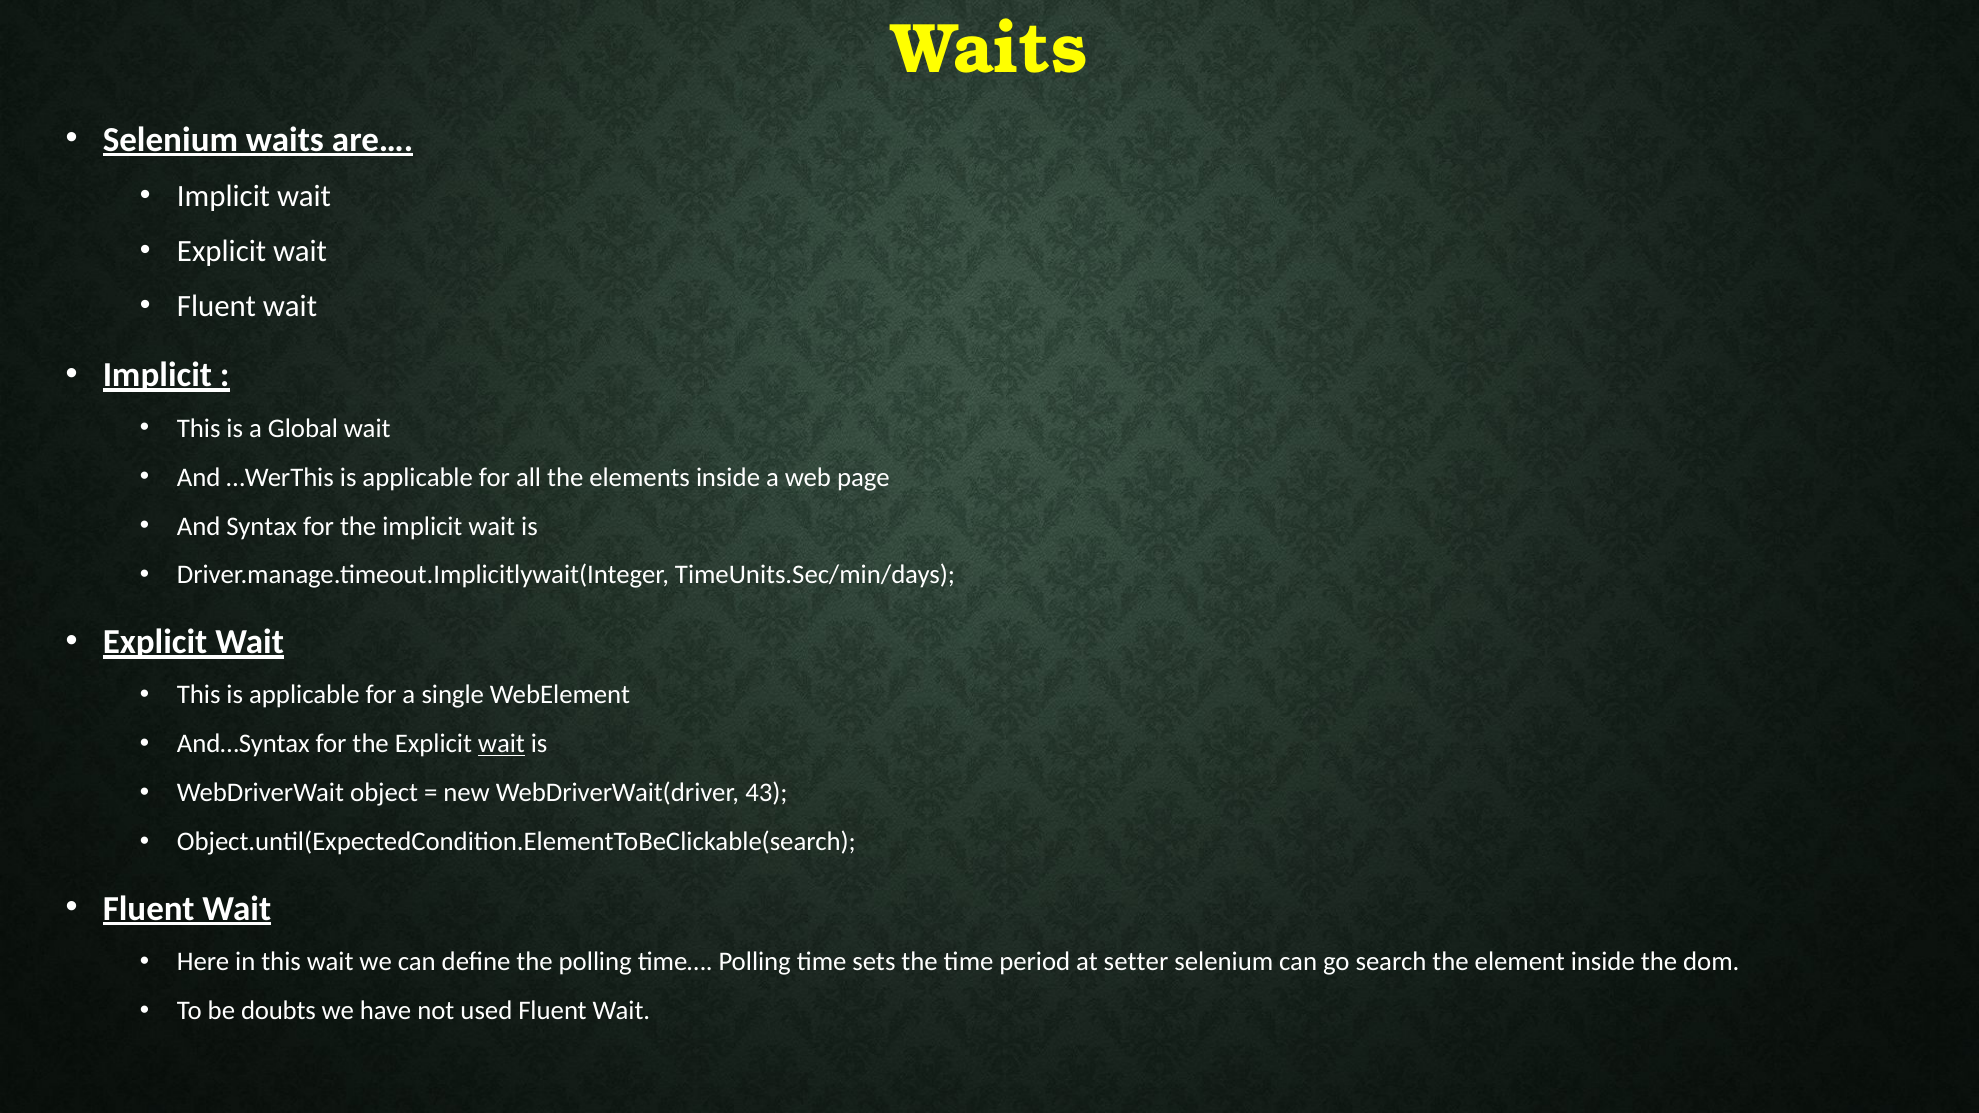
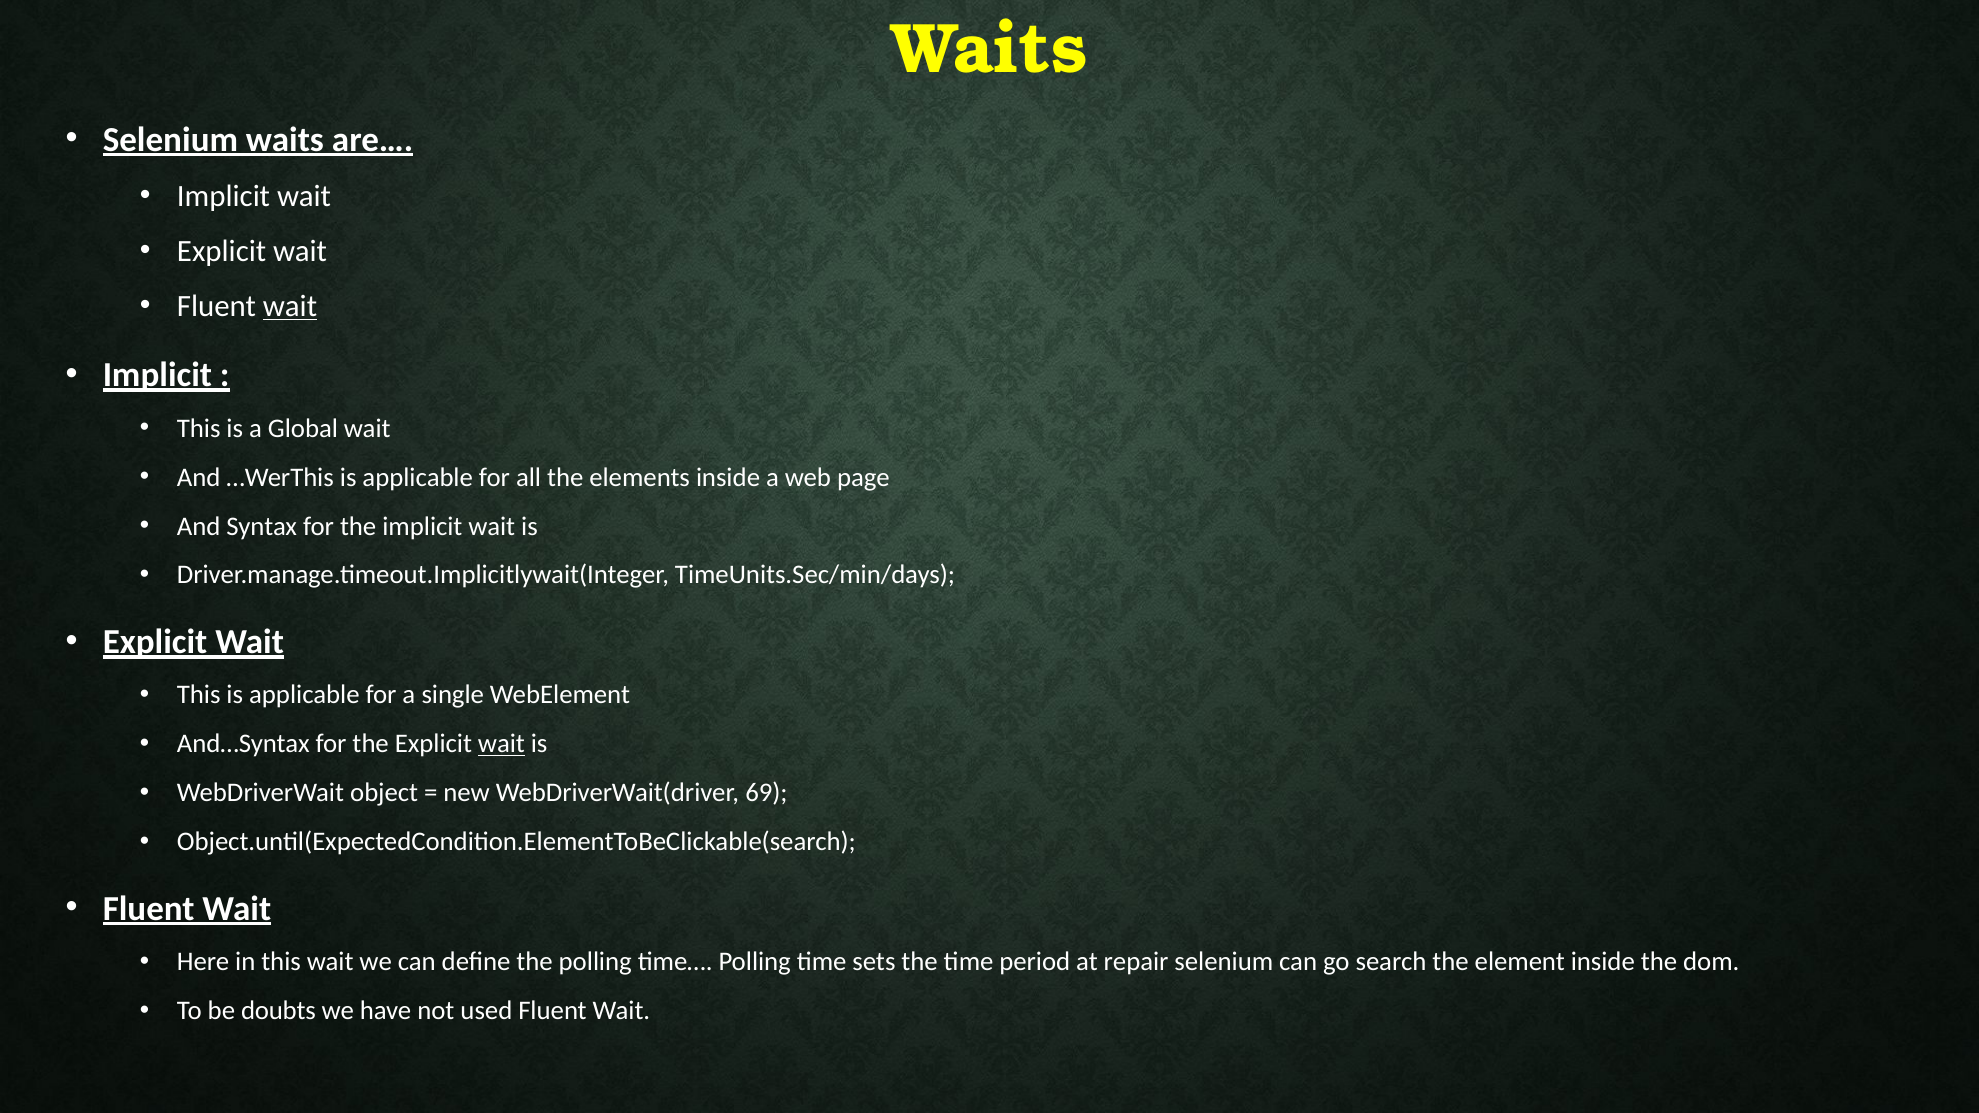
wait at (290, 306) underline: none -> present
43: 43 -> 69
setter: setter -> repair
